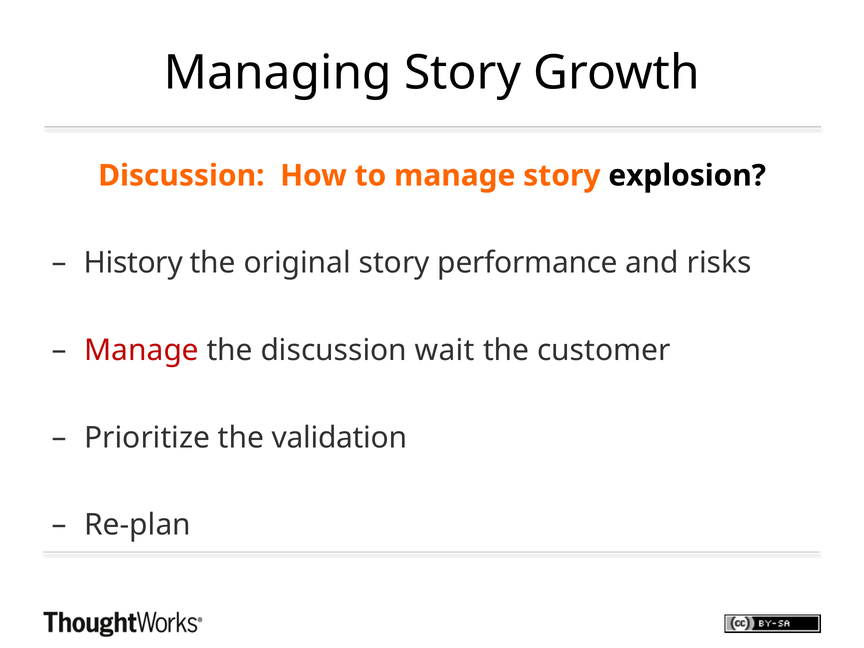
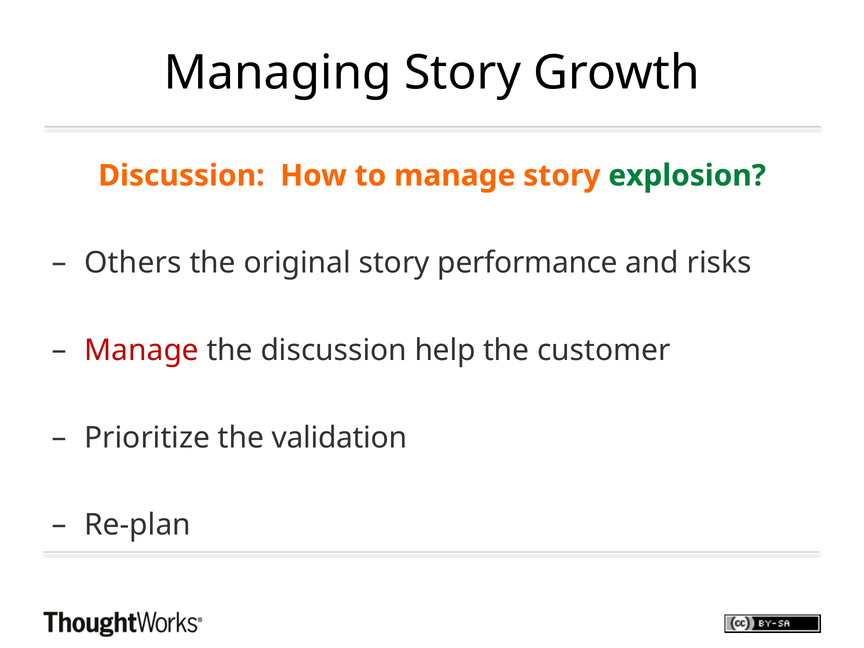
explosion colour: black -> green
History: History -> Others
wait: wait -> help
